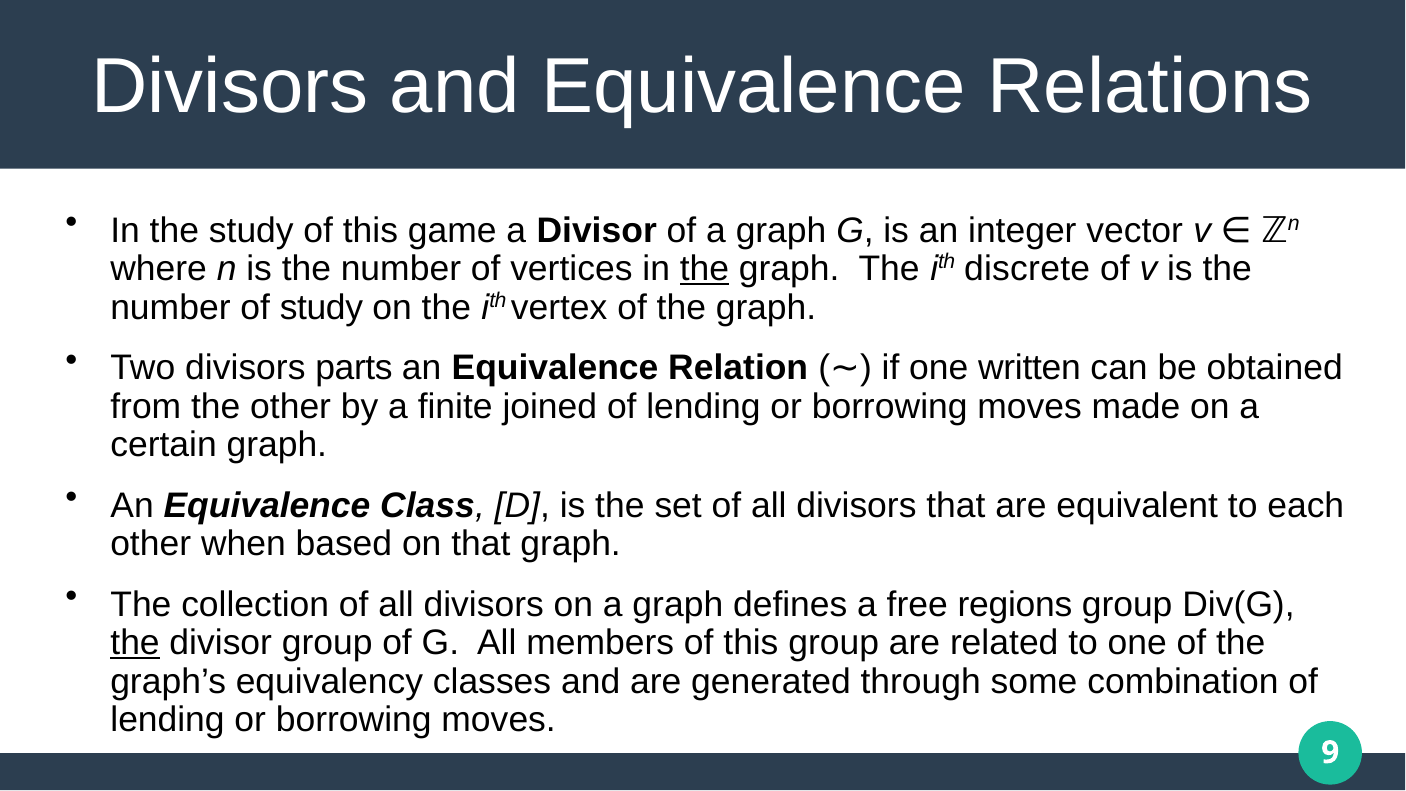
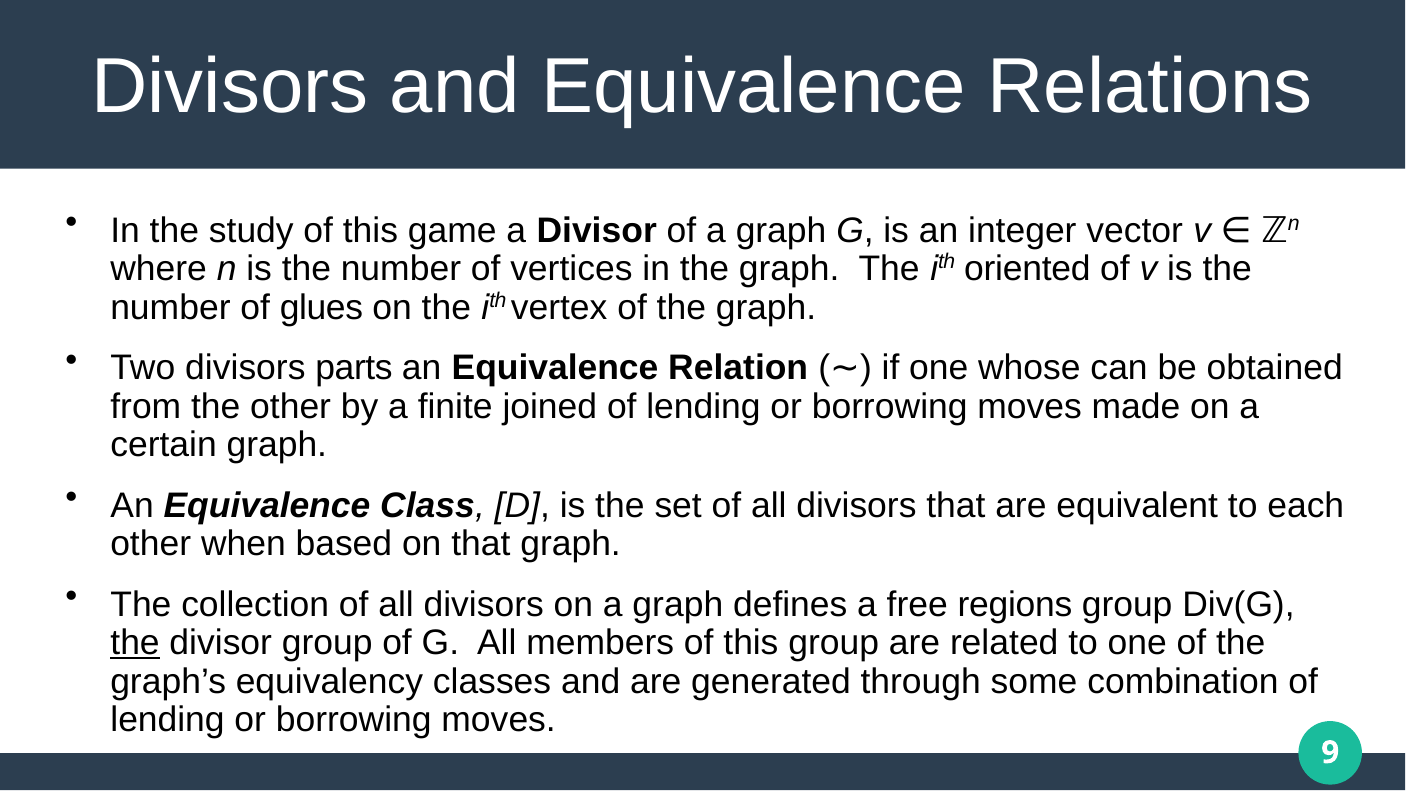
the at (704, 269) underline: present -> none
discrete: discrete -> oriented
of study: study -> glues
written: written -> whose
